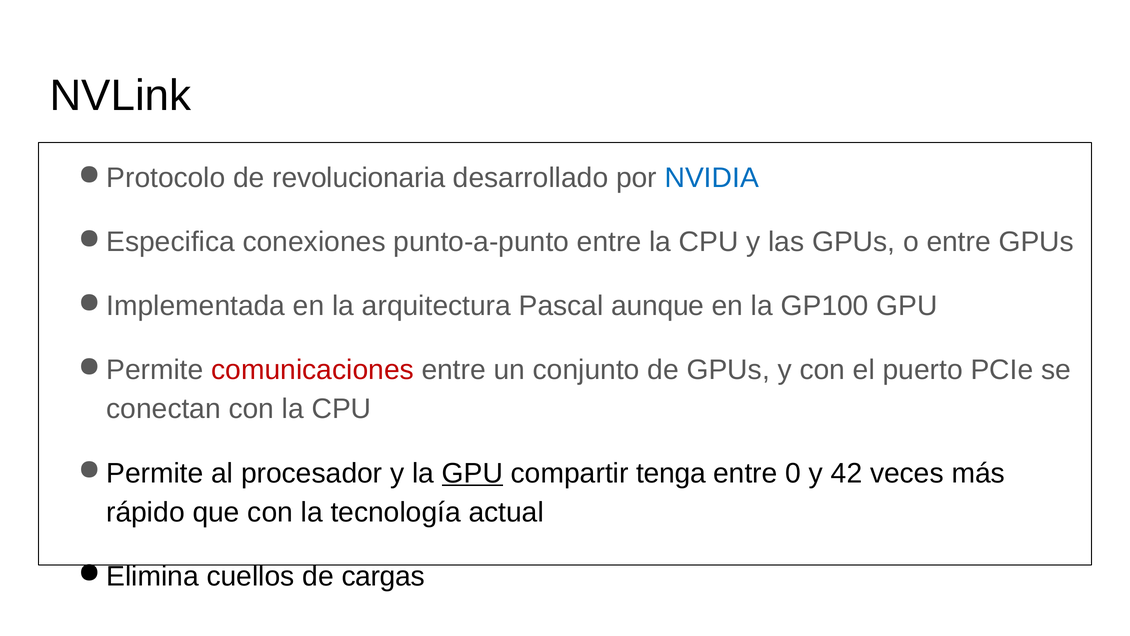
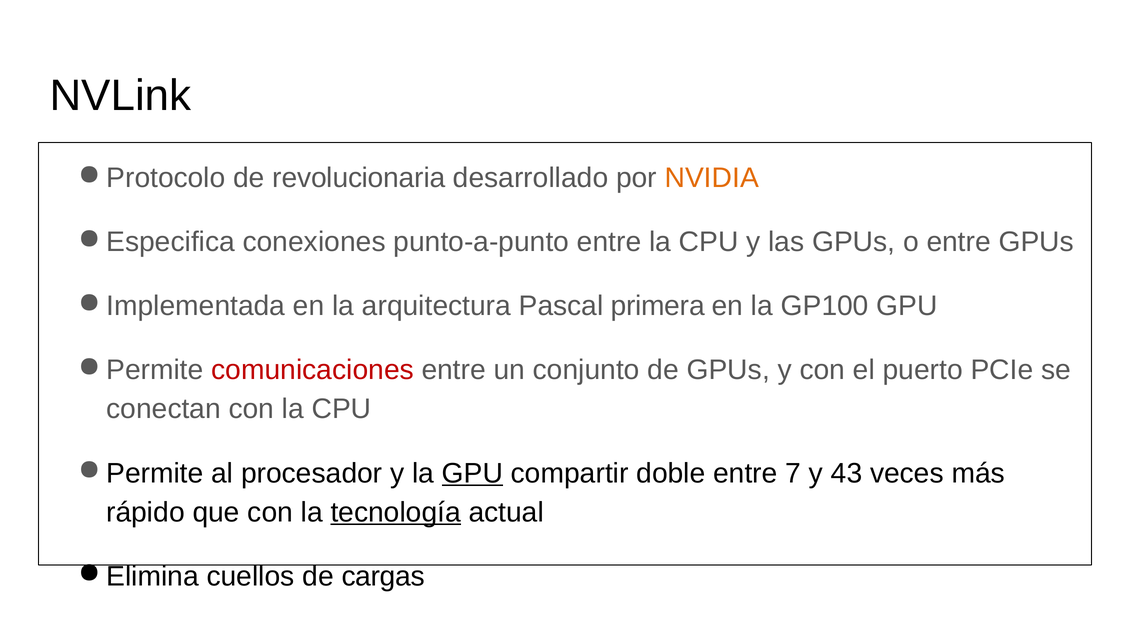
NVIDIA colour: blue -> orange
aunque: aunque -> primera
tenga: tenga -> doble
0: 0 -> 7
42: 42 -> 43
tecnología underline: none -> present
